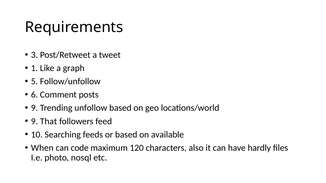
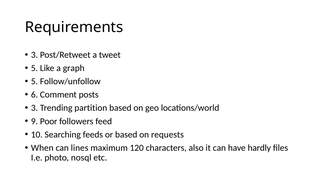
1 at (34, 68): 1 -> 5
9 at (34, 108): 9 -> 3
unfollow: unfollow -> partition
That: That -> Poor
available: available -> requests
code: code -> lines
